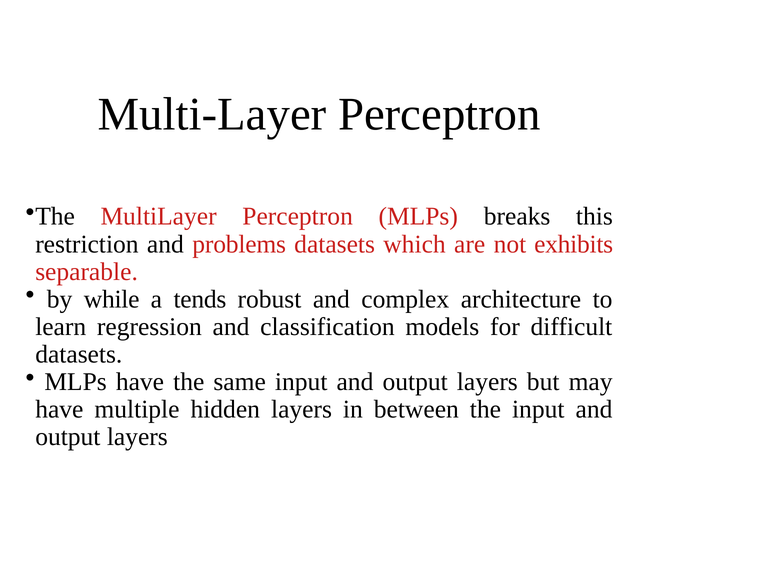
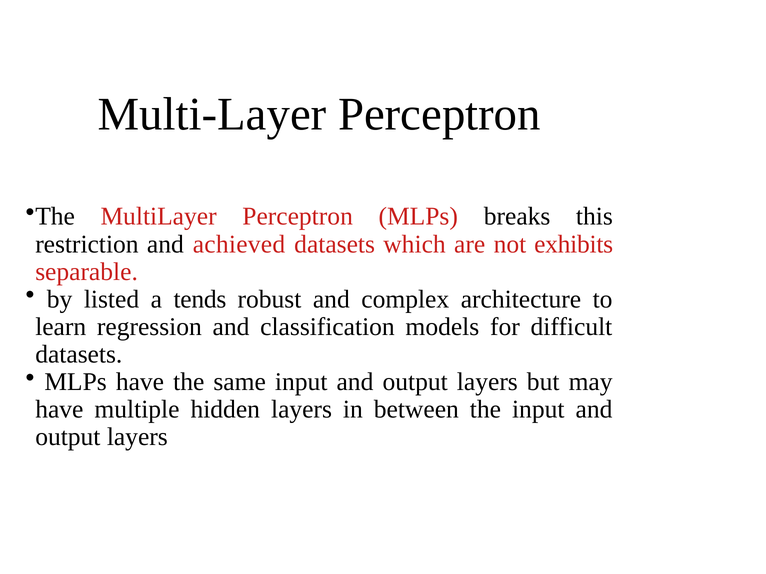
problems: problems -> achieved
while: while -> listed
